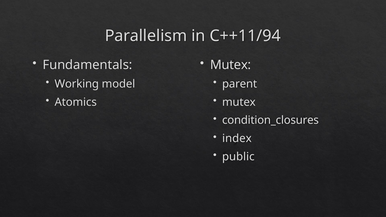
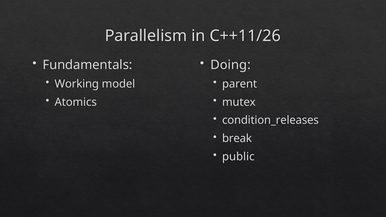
C++11/94: C++11/94 -> C++11/26
Mutex at (231, 65): Mutex -> Doing
condition_closures: condition_closures -> condition_releases
index: index -> break
